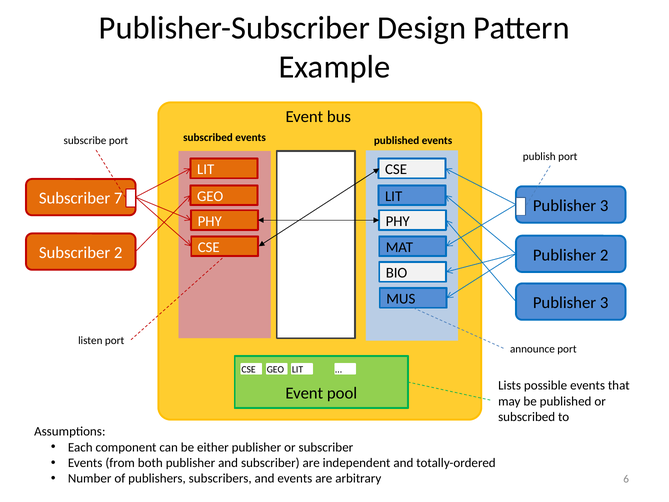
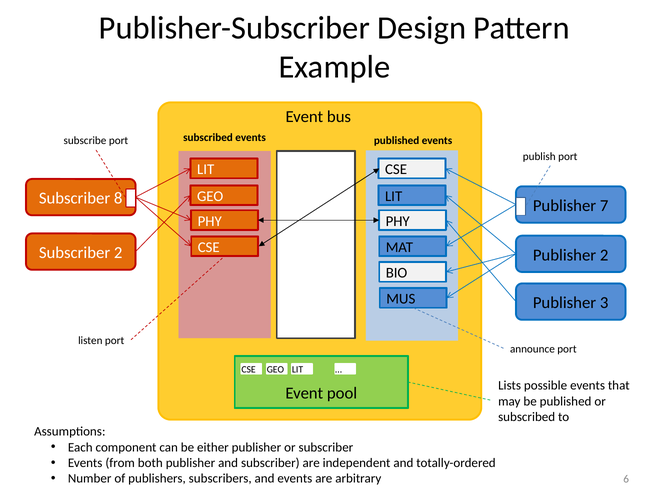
7: 7 -> 8
3 at (604, 206): 3 -> 7
